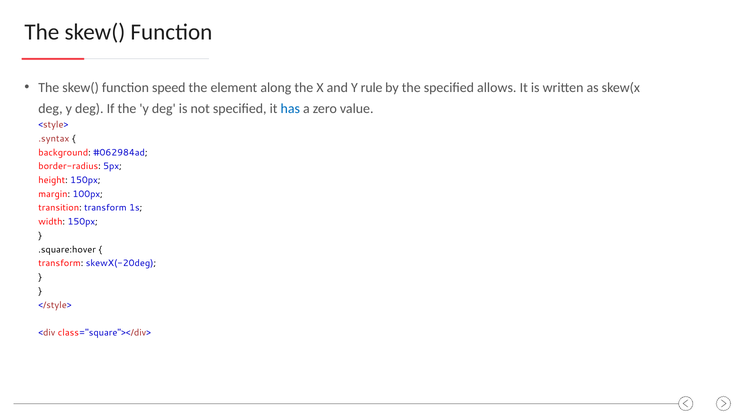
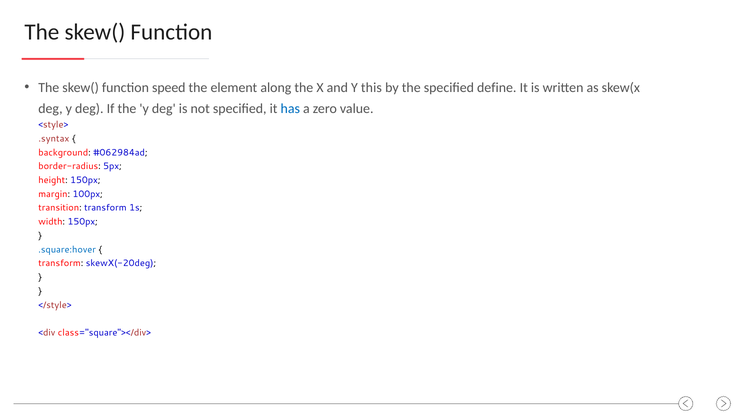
rule: rule -> this
allows: allows -> define
.square:hover colour: black -> blue
